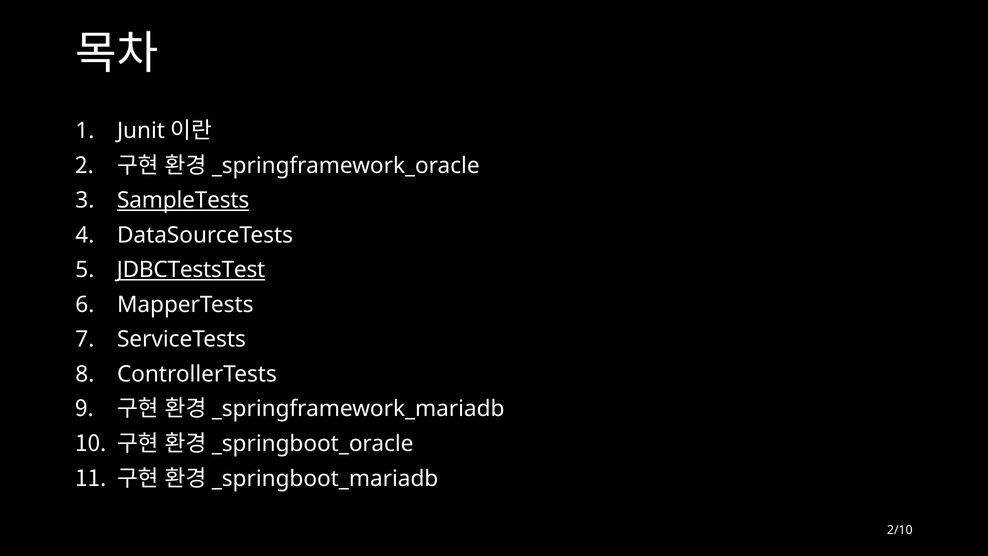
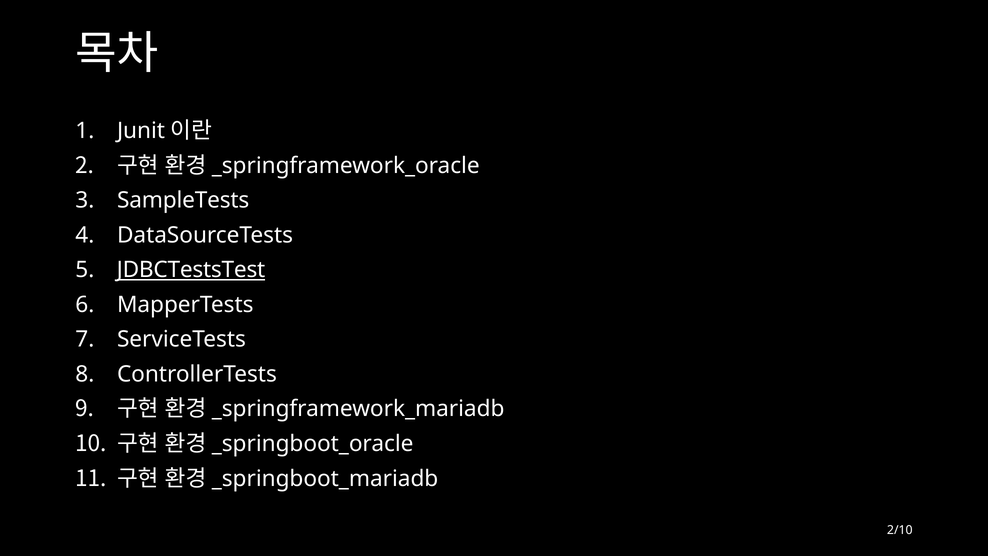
SampleTests underline: present -> none
